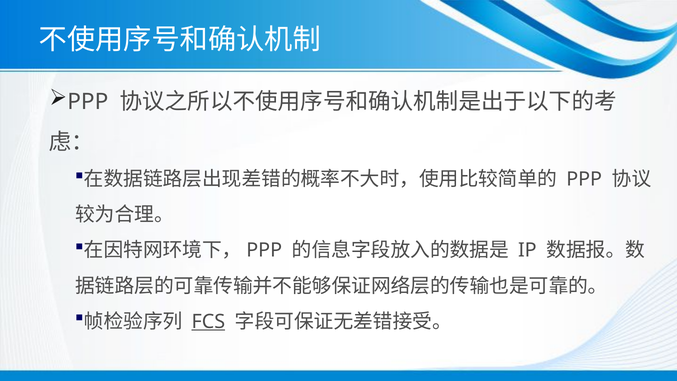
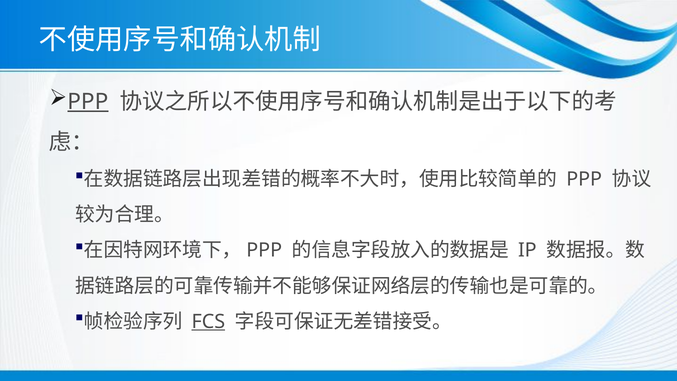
PPP at (88, 102) underline: none -> present
